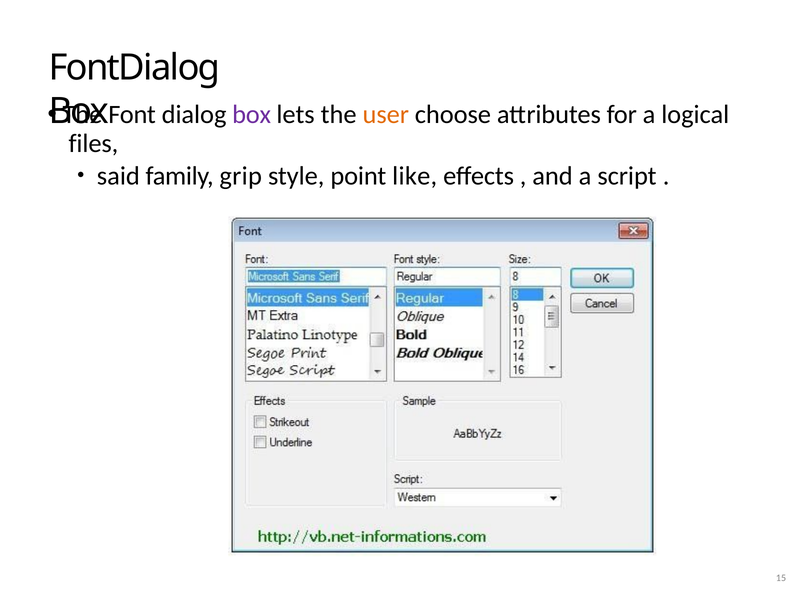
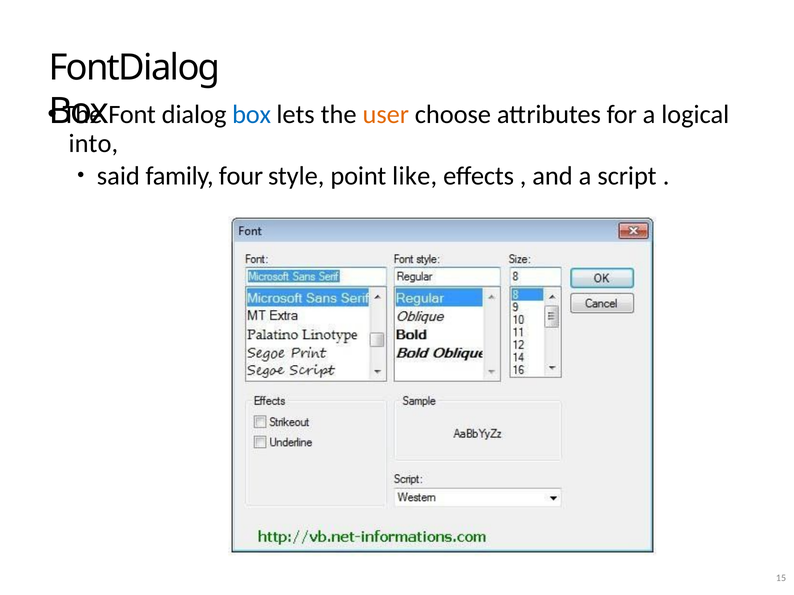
box at (252, 115) colour: purple -> blue
files: files -> into
grip: grip -> four
